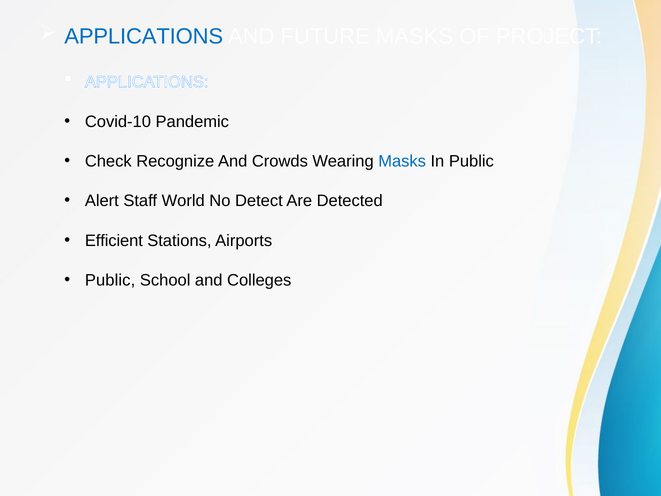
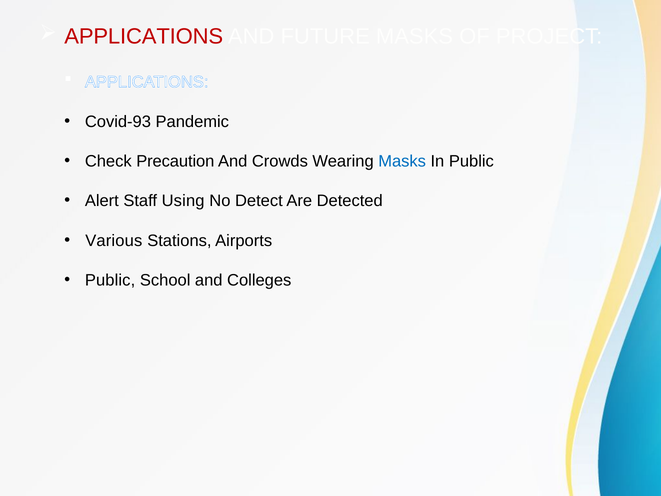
APPLICATIONS at (144, 36) colour: blue -> red
Covid-10: Covid-10 -> Covid-93
Recognize: Recognize -> Precaution
World: World -> Using
Efficient: Efficient -> Various
